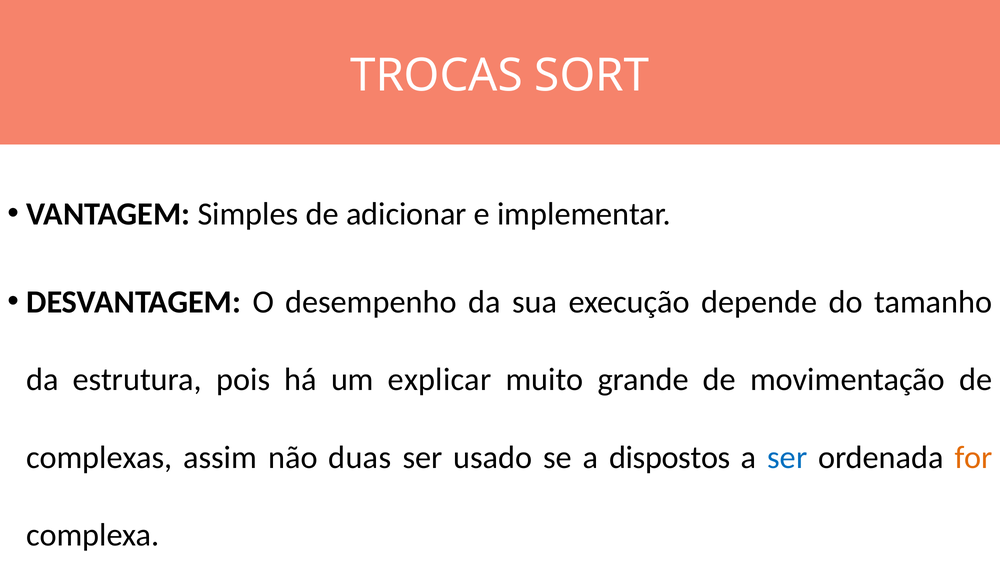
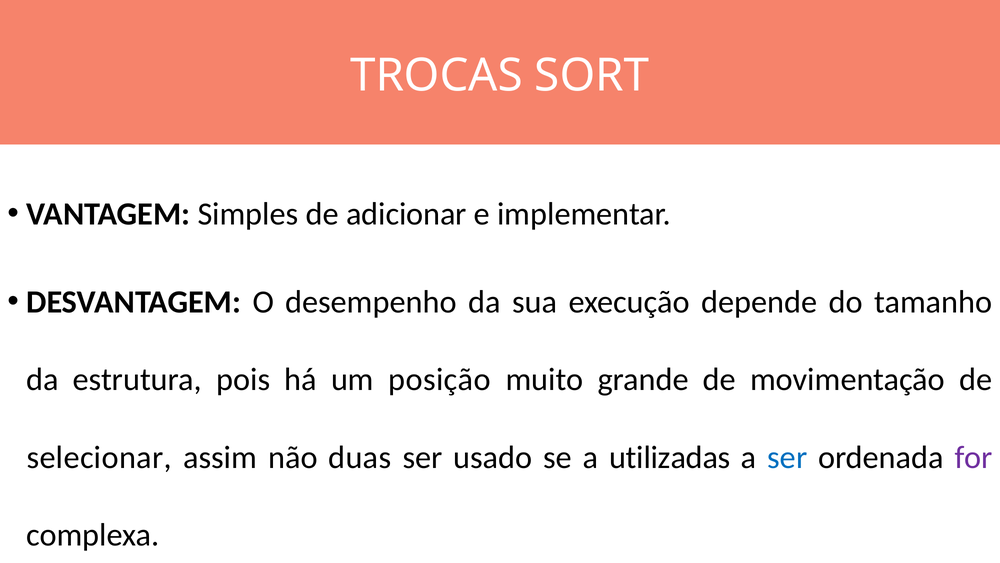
explicar: explicar -> posição
complexas: complexas -> selecionar
dispostos: dispostos -> utilizadas
for colour: orange -> purple
